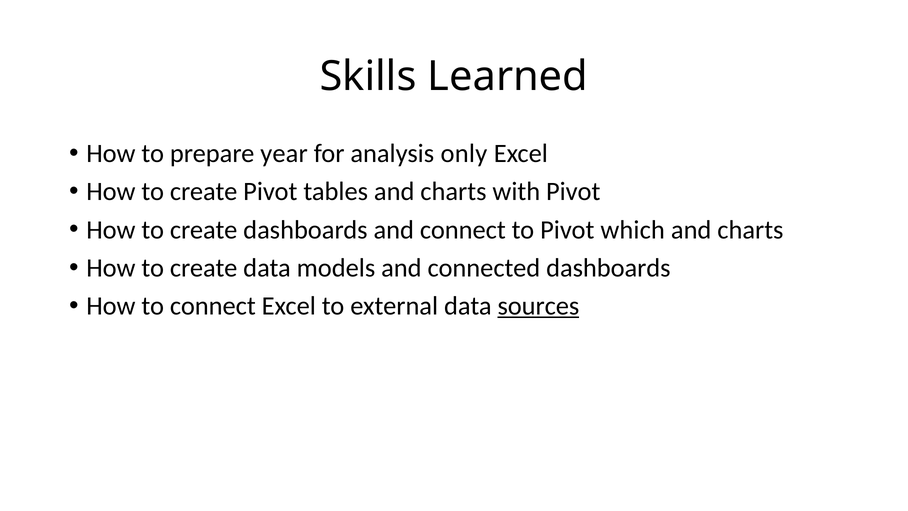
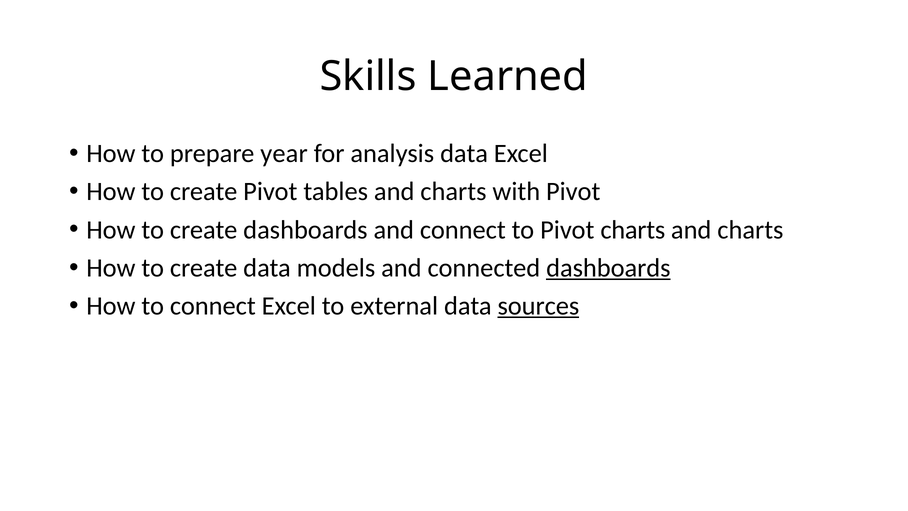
analysis only: only -> data
Pivot which: which -> charts
dashboards at (608, 268) underline: none -> present
